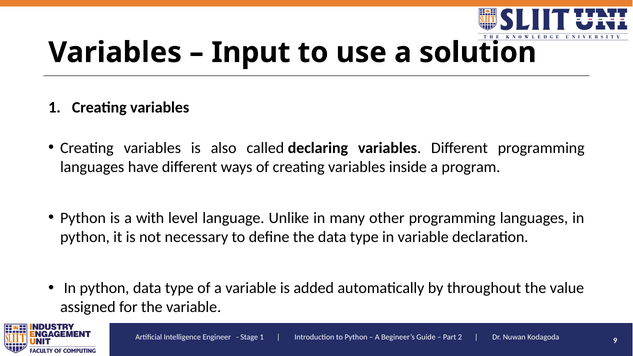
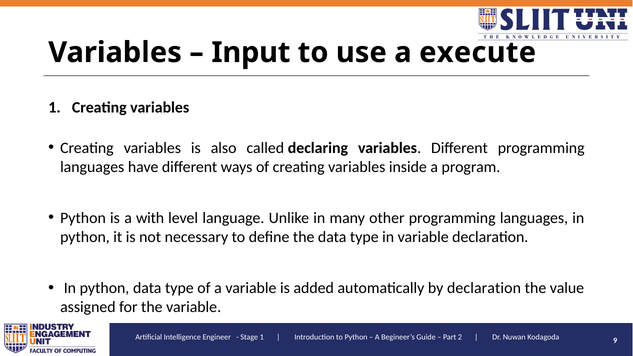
solution: solution -> execute
by throughout: throughout -> declaration
